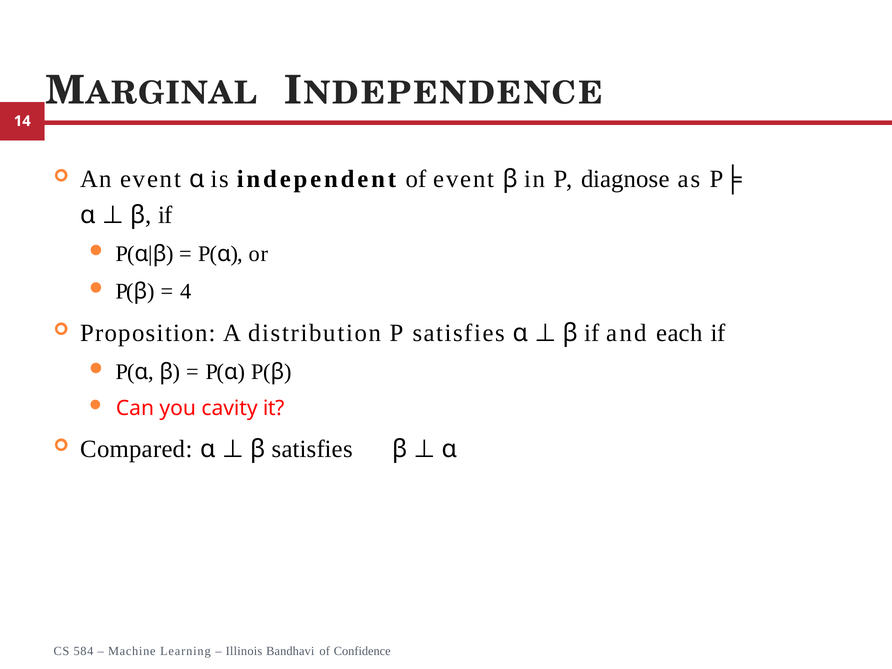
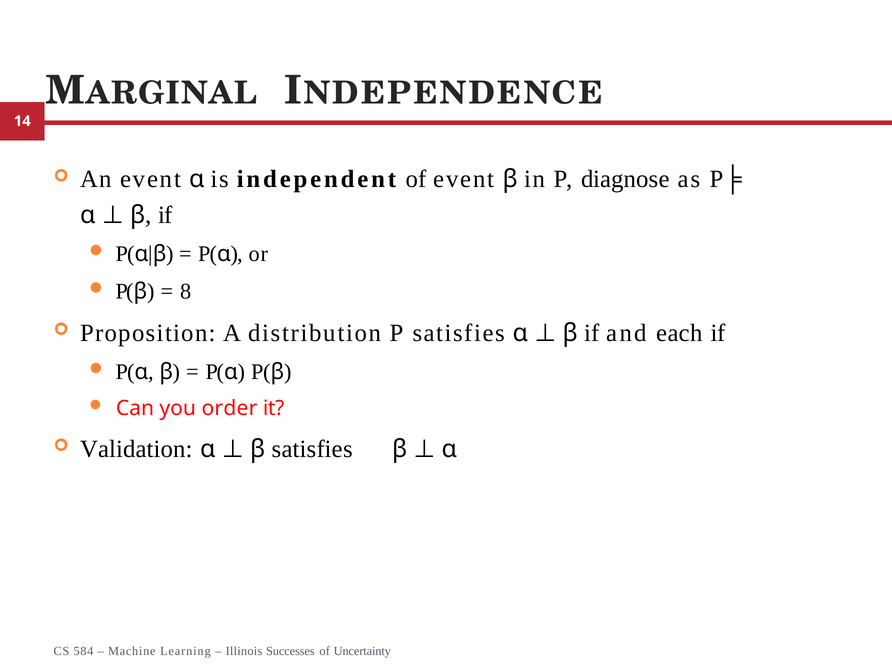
4: 4 -> 8
cavity: cavity -> order
Compared: Compared -> Validation
Bandhavi: Bandhavi -> Successes
Confidence: Confidence -> Uncertainty
